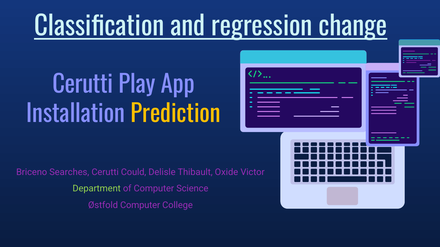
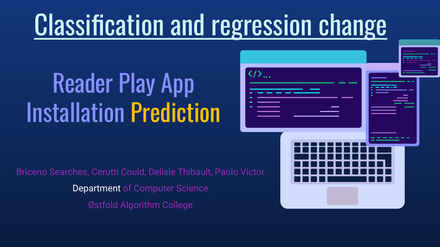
Cerutti at (83, 85): Cerutti -> Reader
Oxide: Oxide -> Paolo
Department colour: light green -> white
Østfold Computer: Computer -> Algorithm
